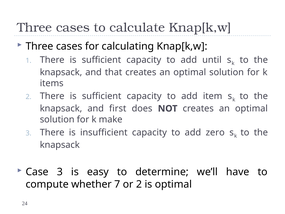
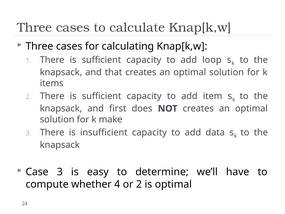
until: until -> loop
zero: zero -> data
7: 7 -> 4
